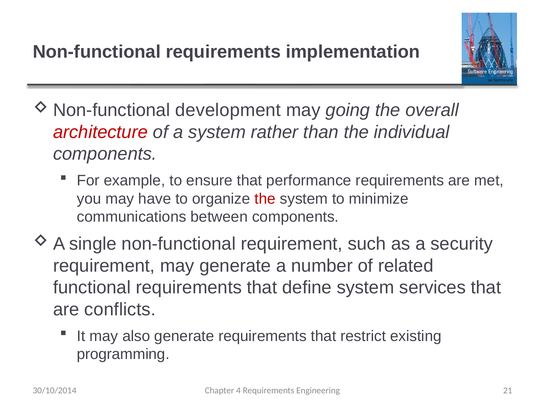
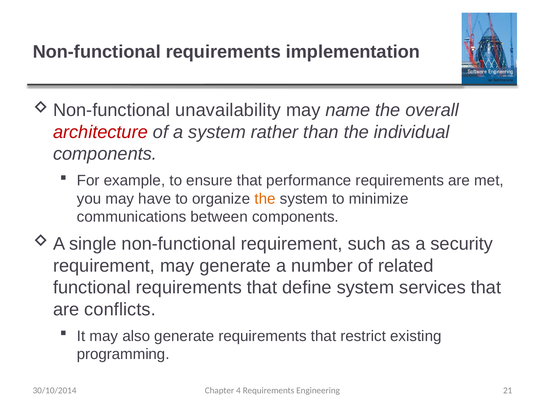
development: development -> unavailability
going: going -> name
the at (265, 199) colour: red -> orange
